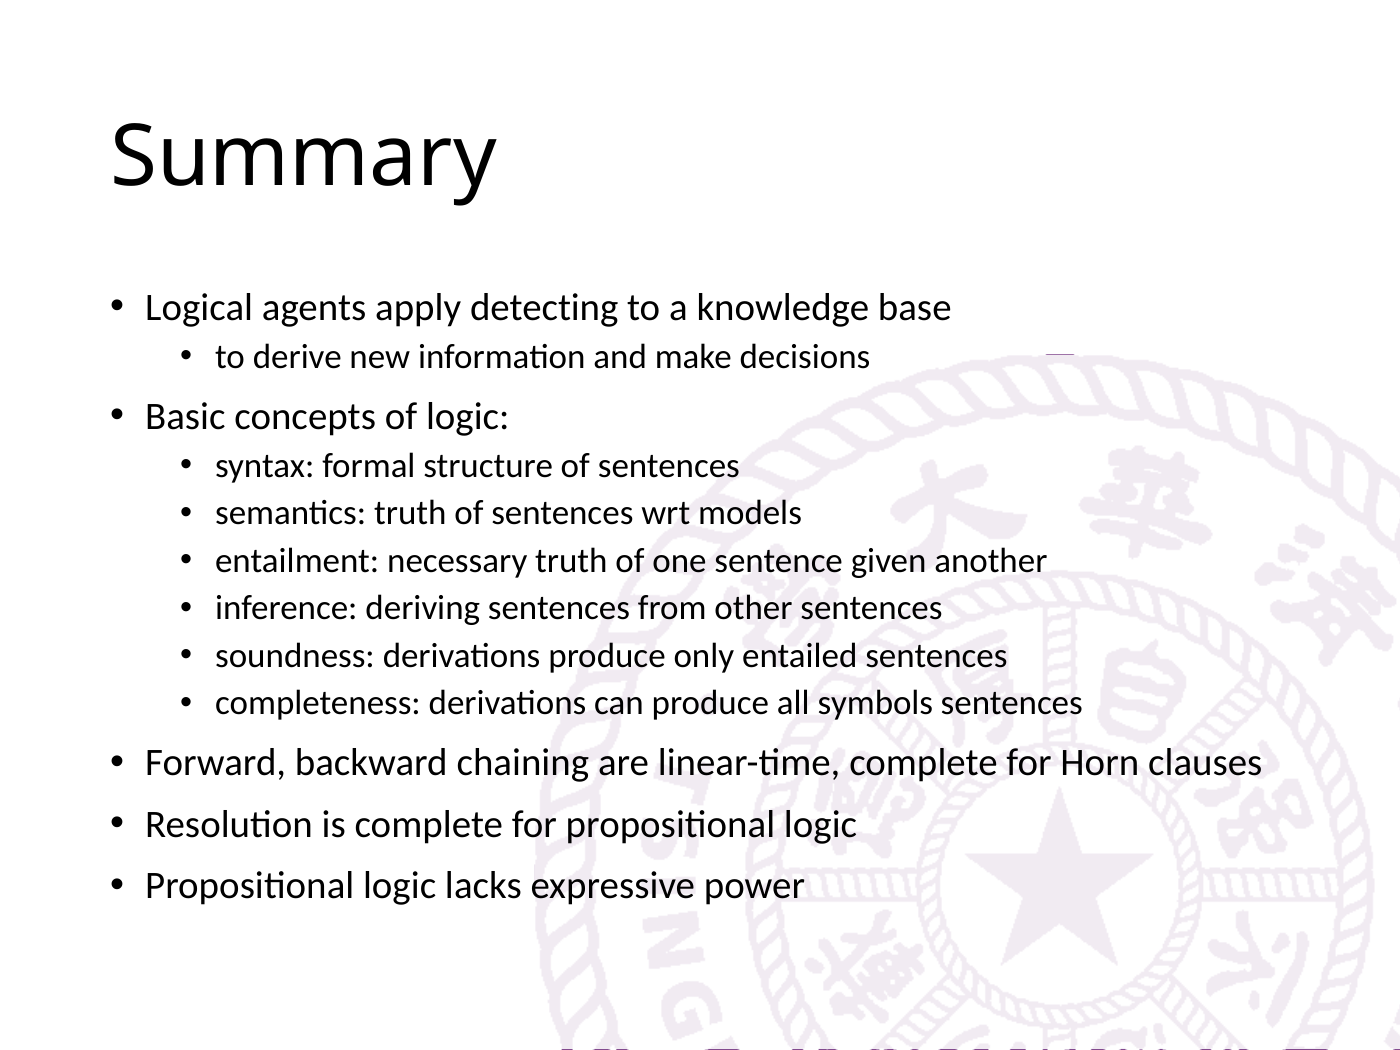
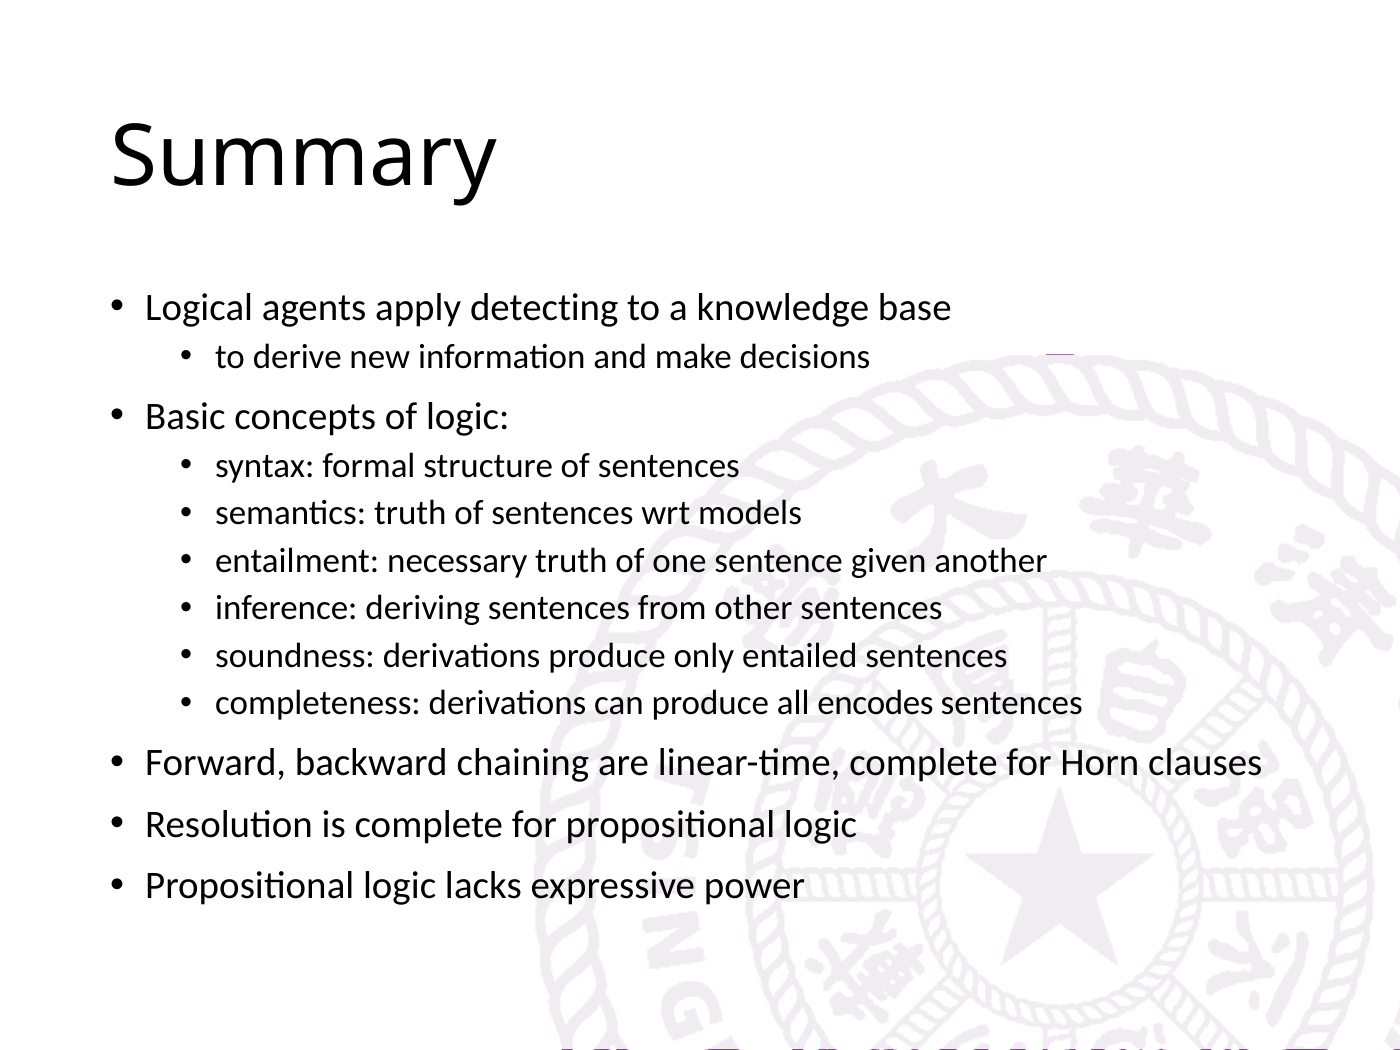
symbols: symbols -> encodes
